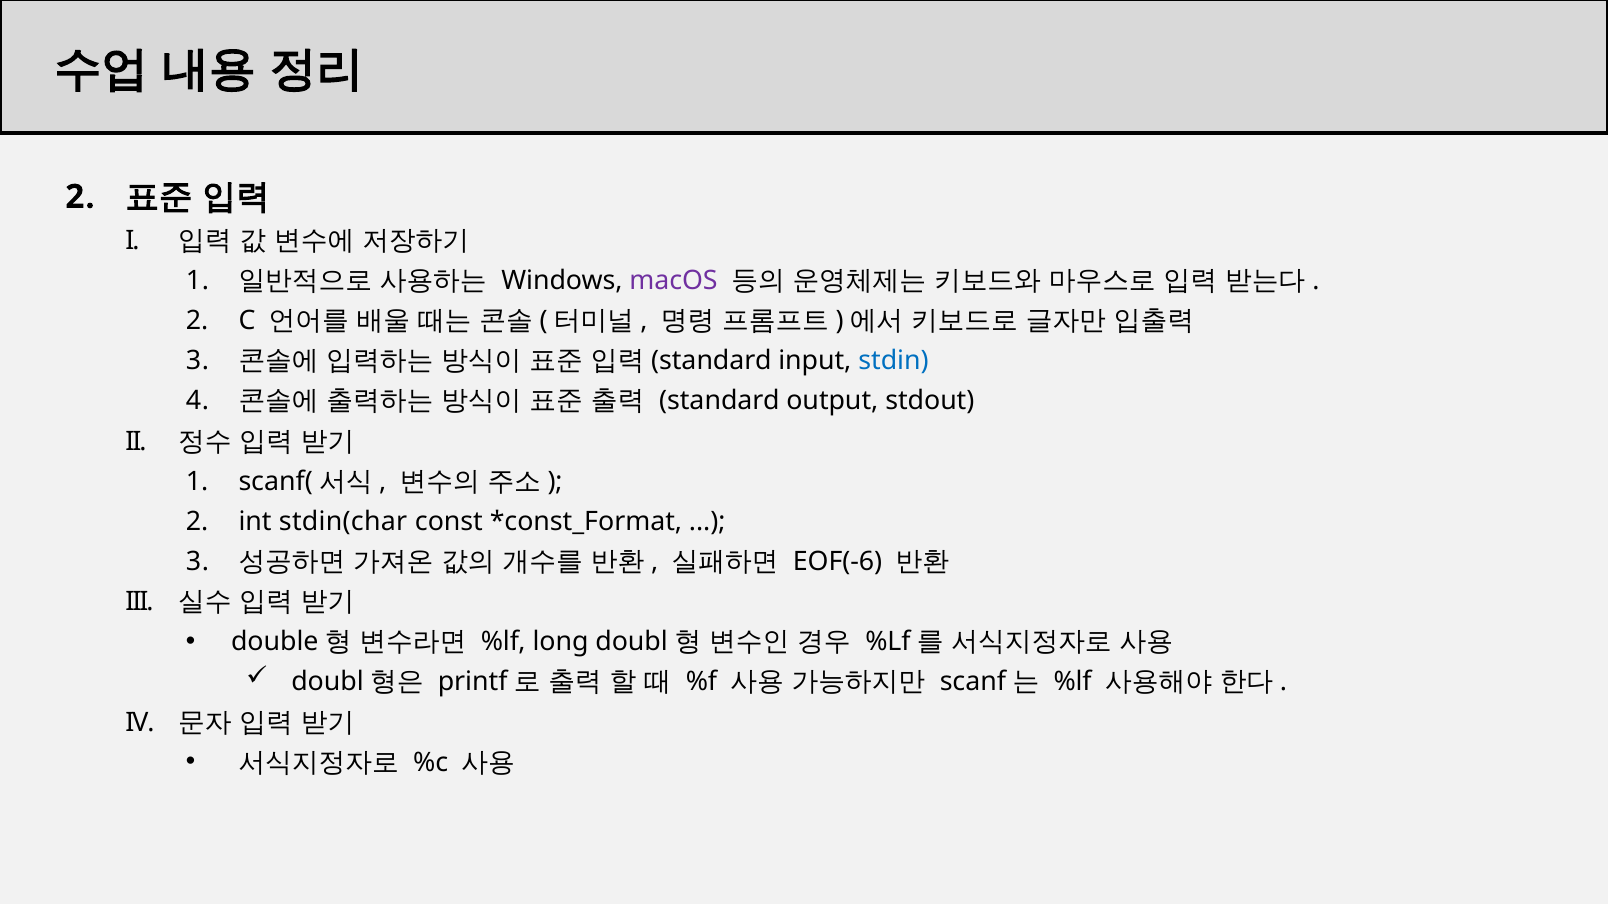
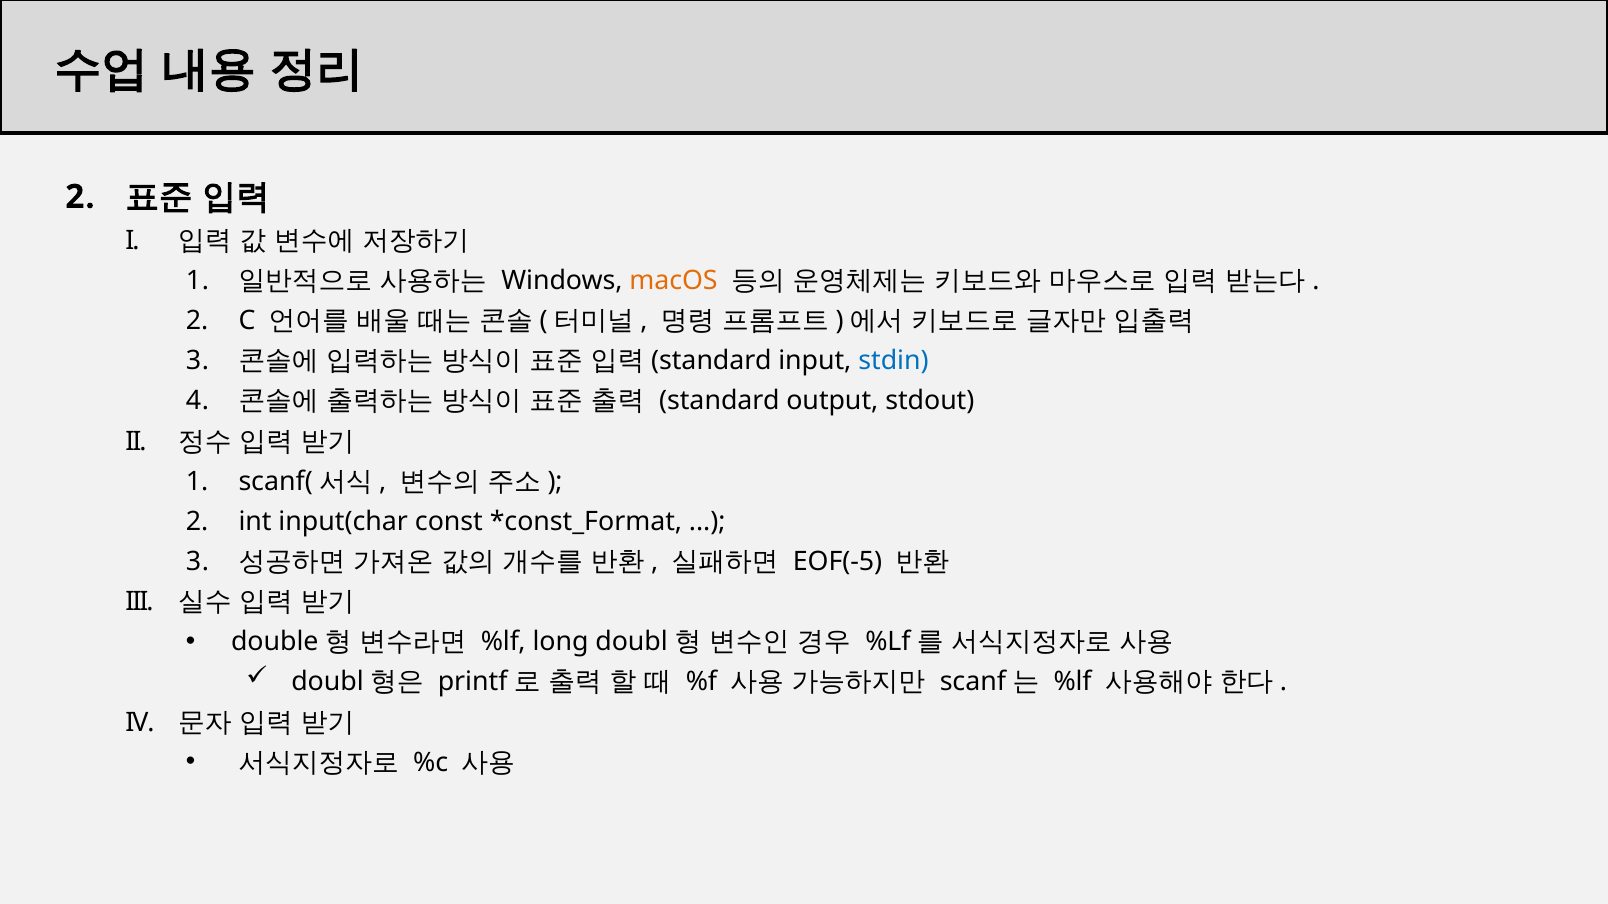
macOS colour: purple -> orange
stdin(char: stdin(char -> input(char
EOF(-6: EOF(-6 -> EOF(-5
